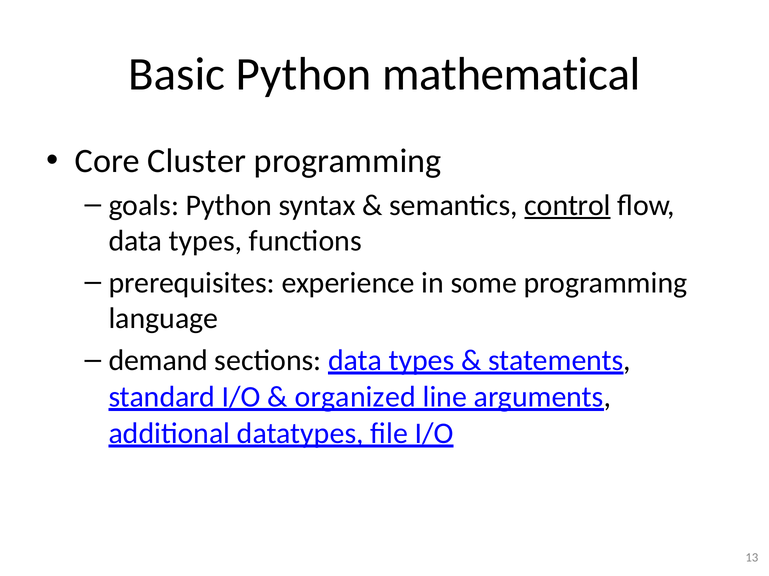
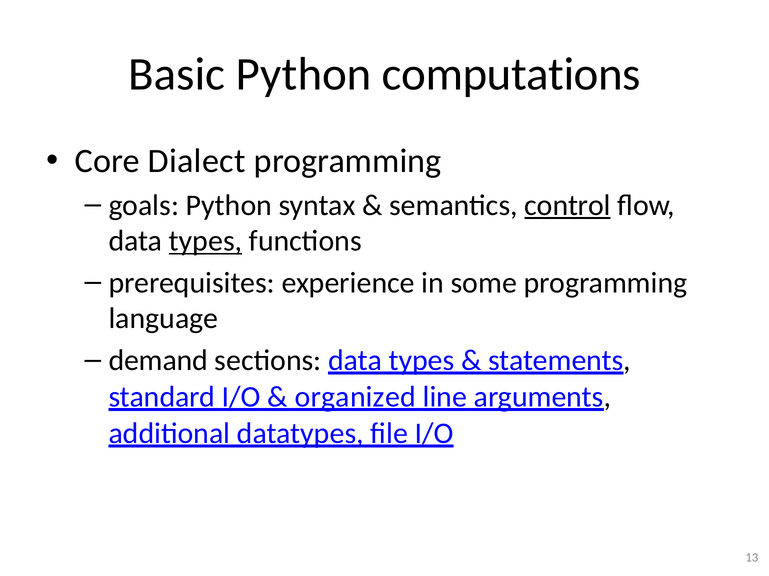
mathematical: mathematical -> computations
Cluster: Cluster -> Dialect
types at (206, 241) underline: none -> present
